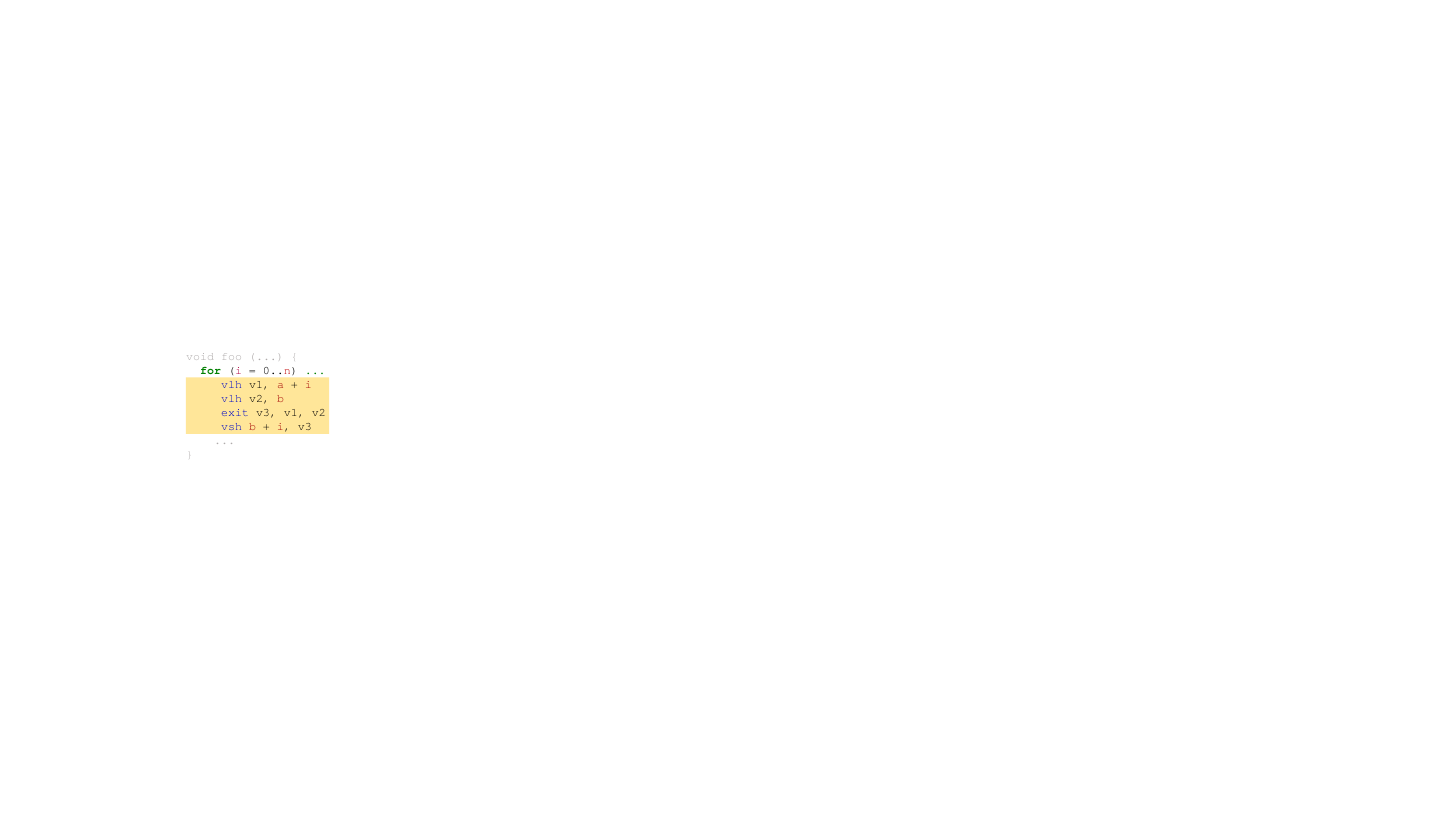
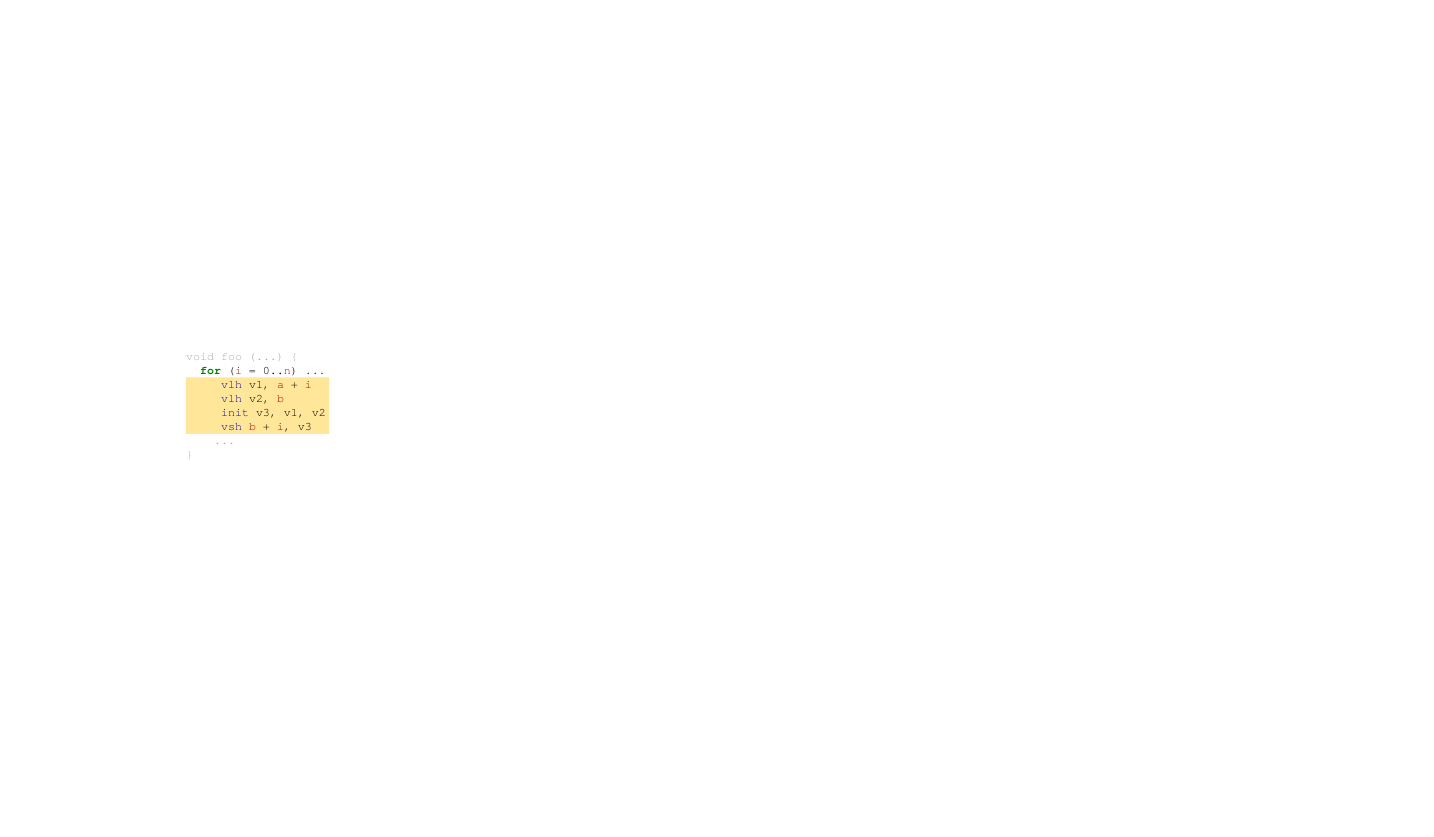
exit: exit -> init
